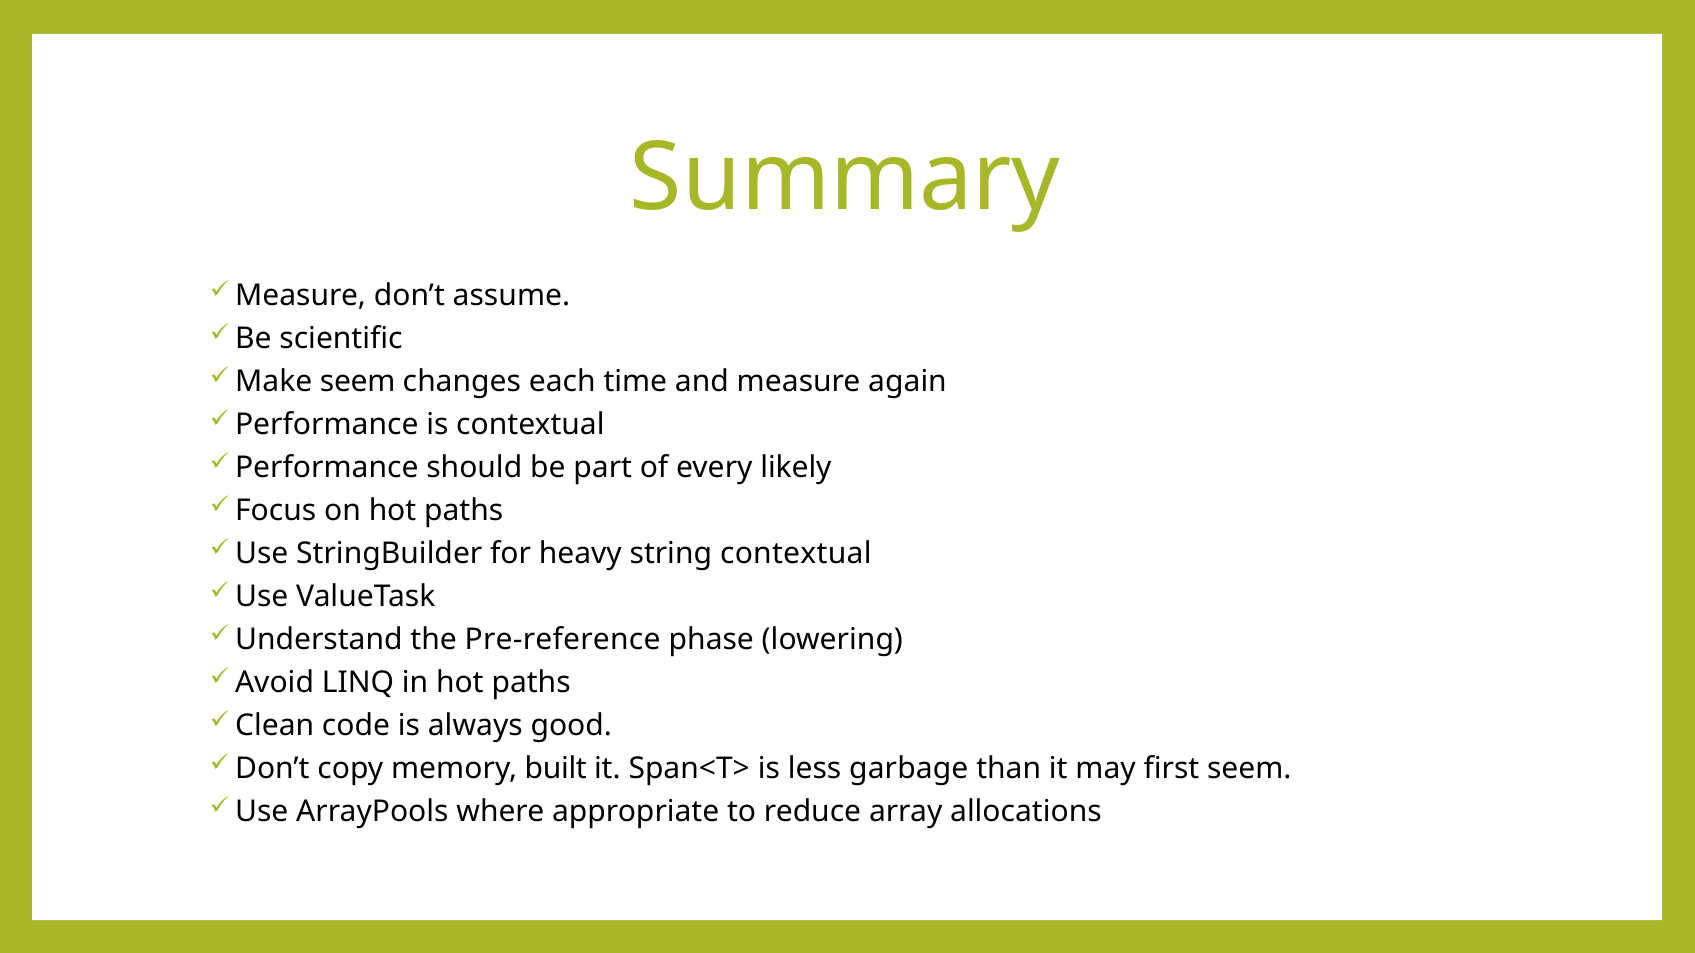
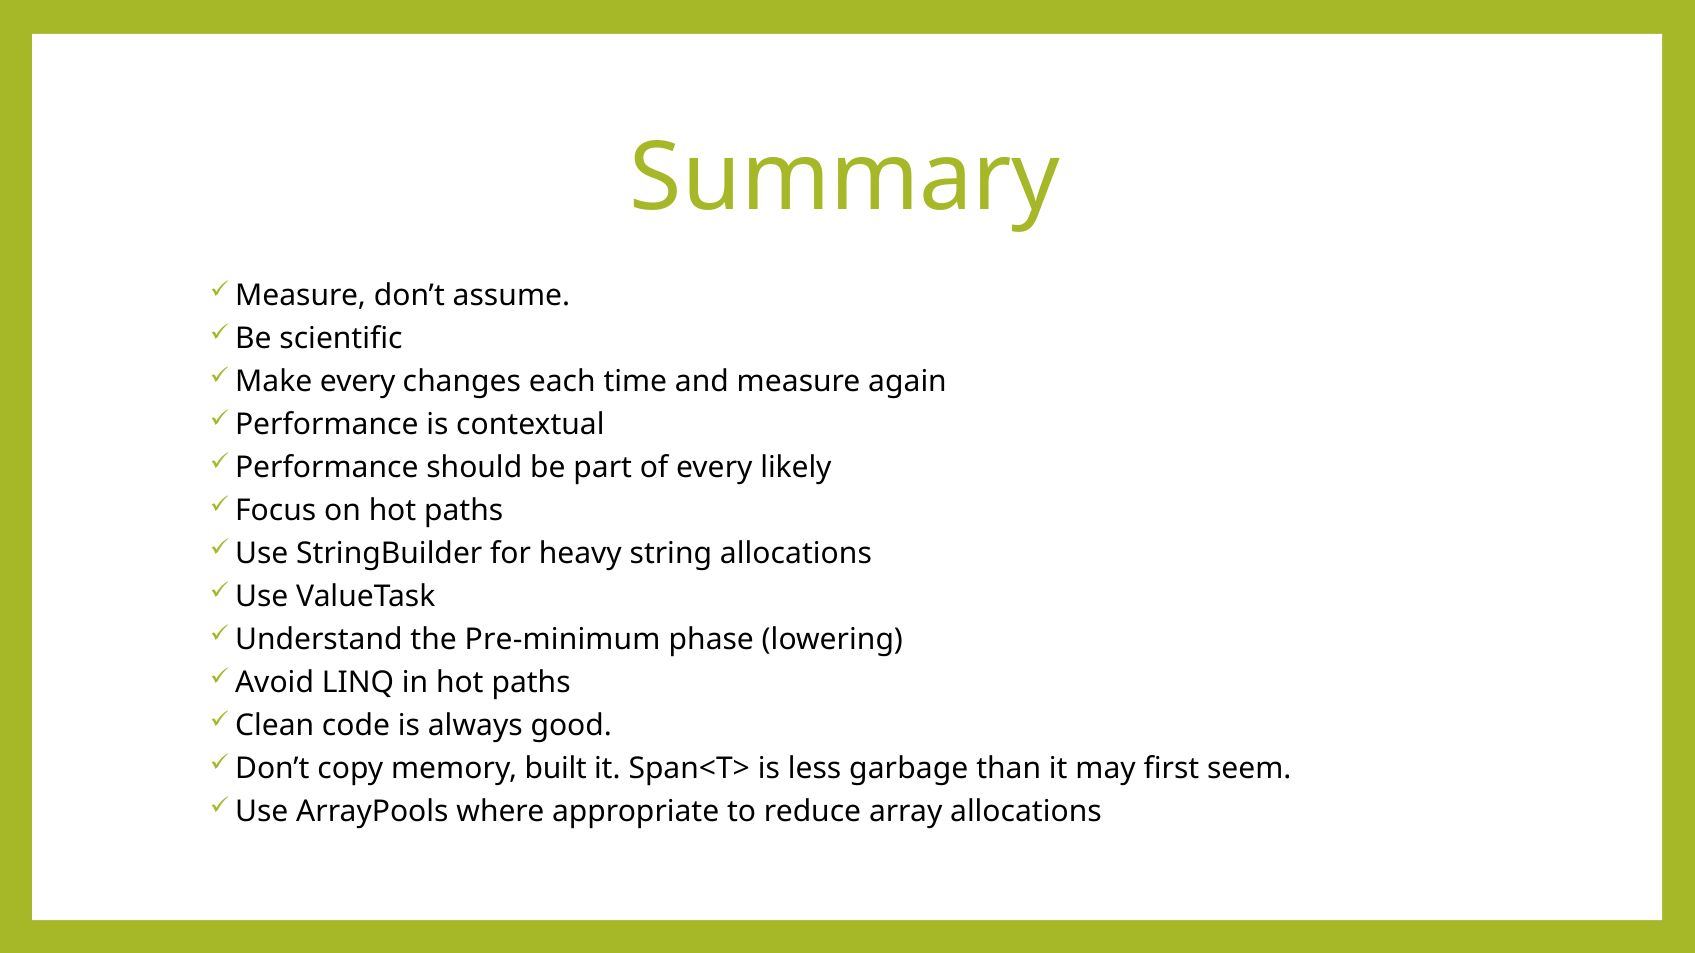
Make seem: seem -> every
string contextual: contextual -> allocations
Pre-reference: Pre-reference -> Pre-minimum
